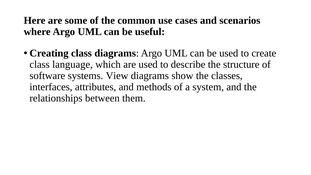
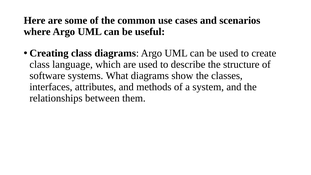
View: View -> What
